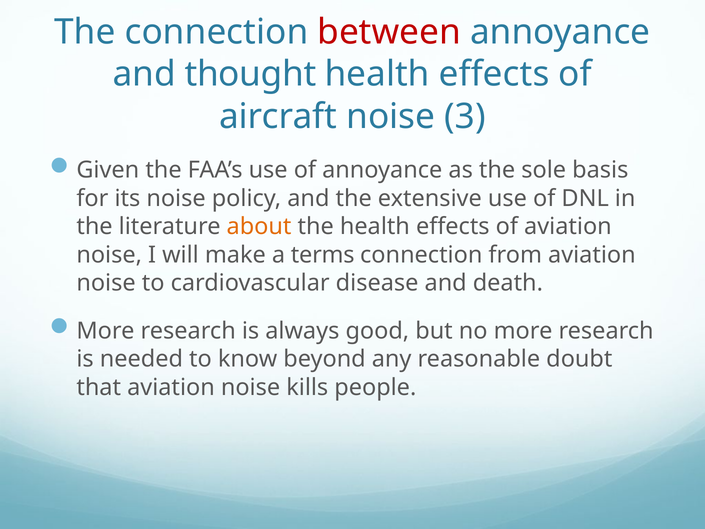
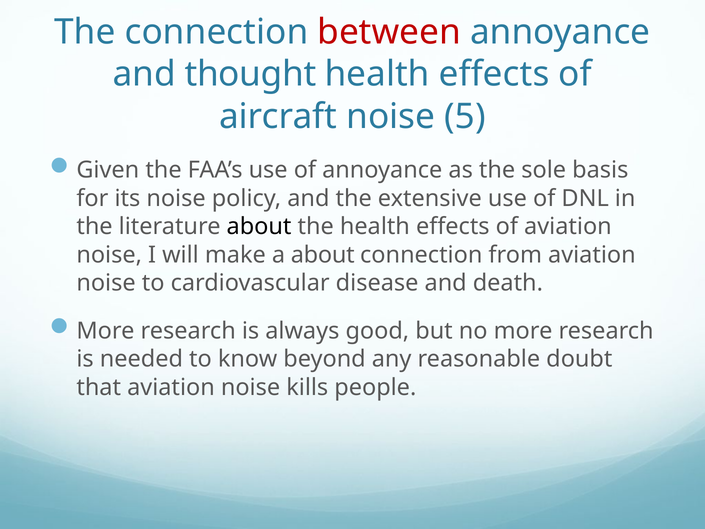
3: 3 -> 5
about at (259, 227) colour: orange -> black
a terms: terms -> about
